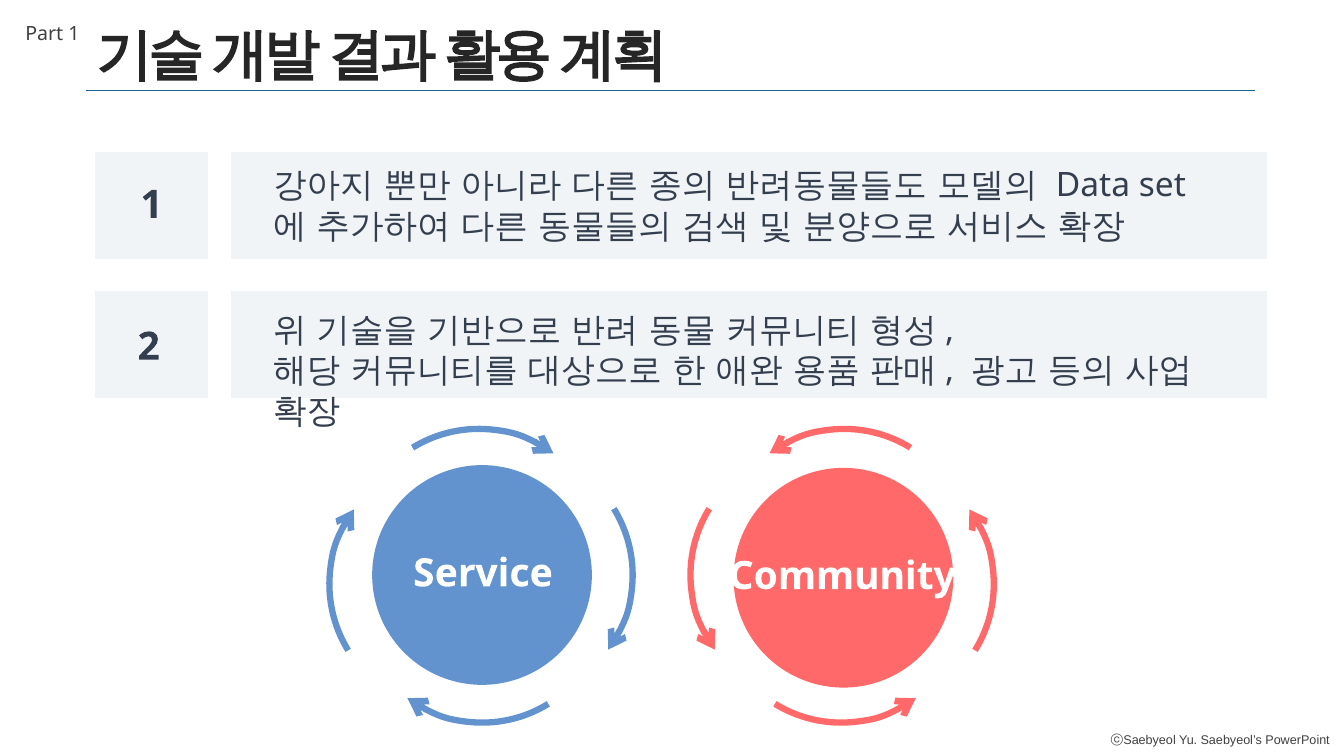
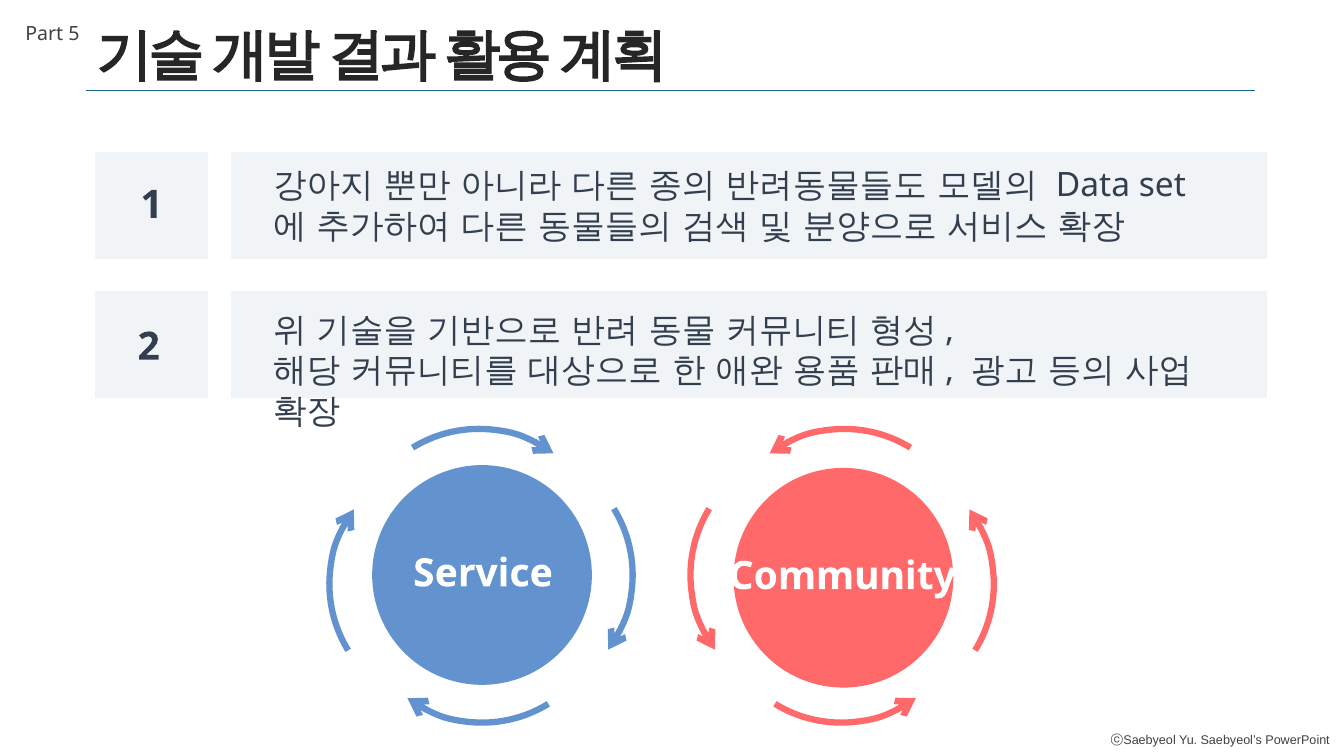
Part 1: 1 -> 5
